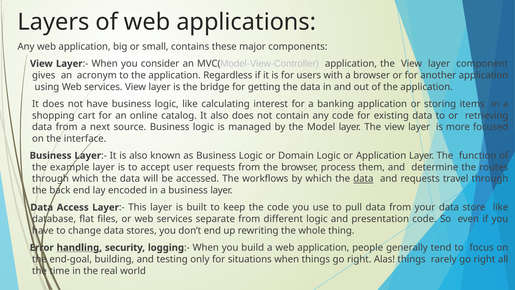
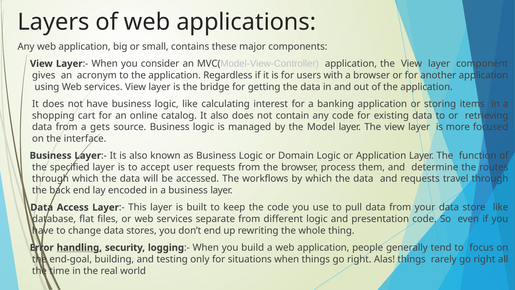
next: next -> gets
example: example -> specified
data at (363, 179) underline: present -> none
